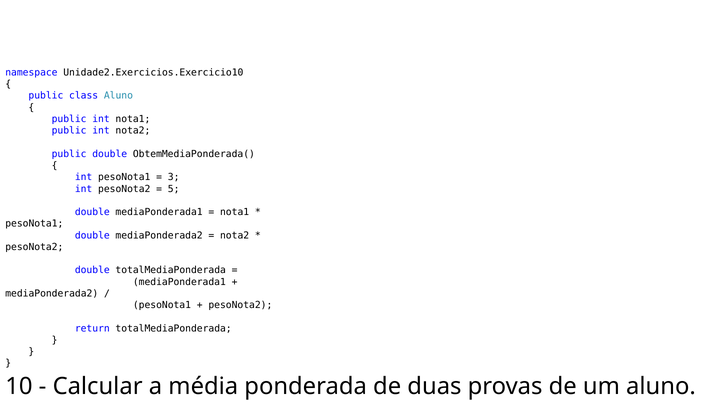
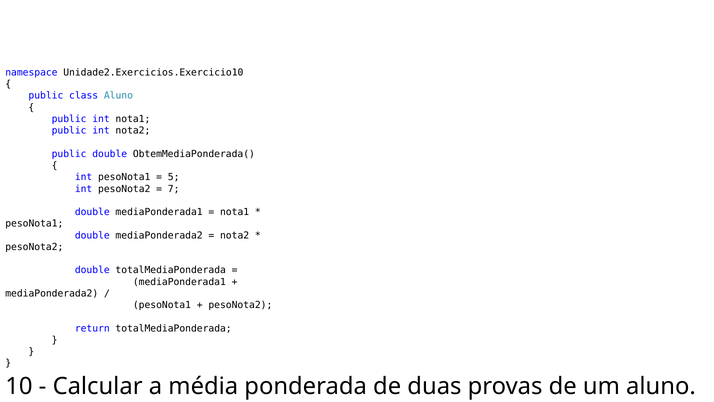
3: 3 -> 5
5: 5 -> 7
